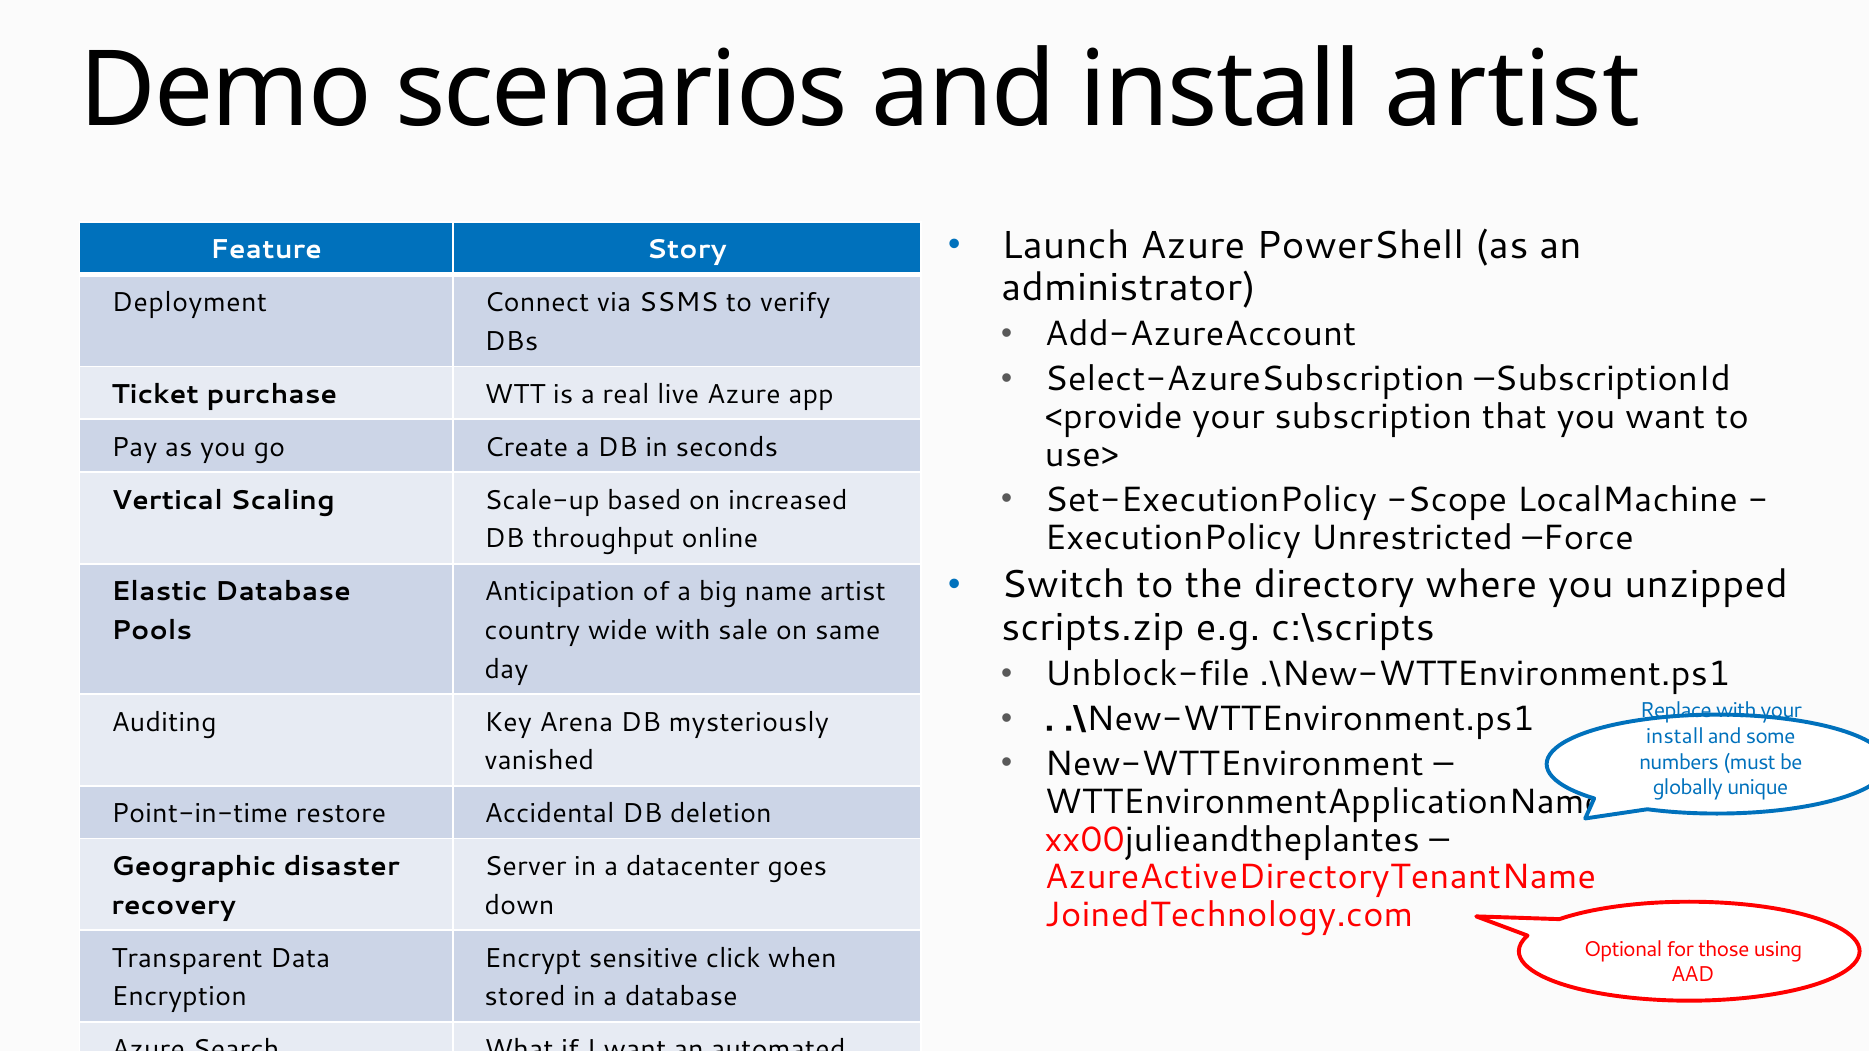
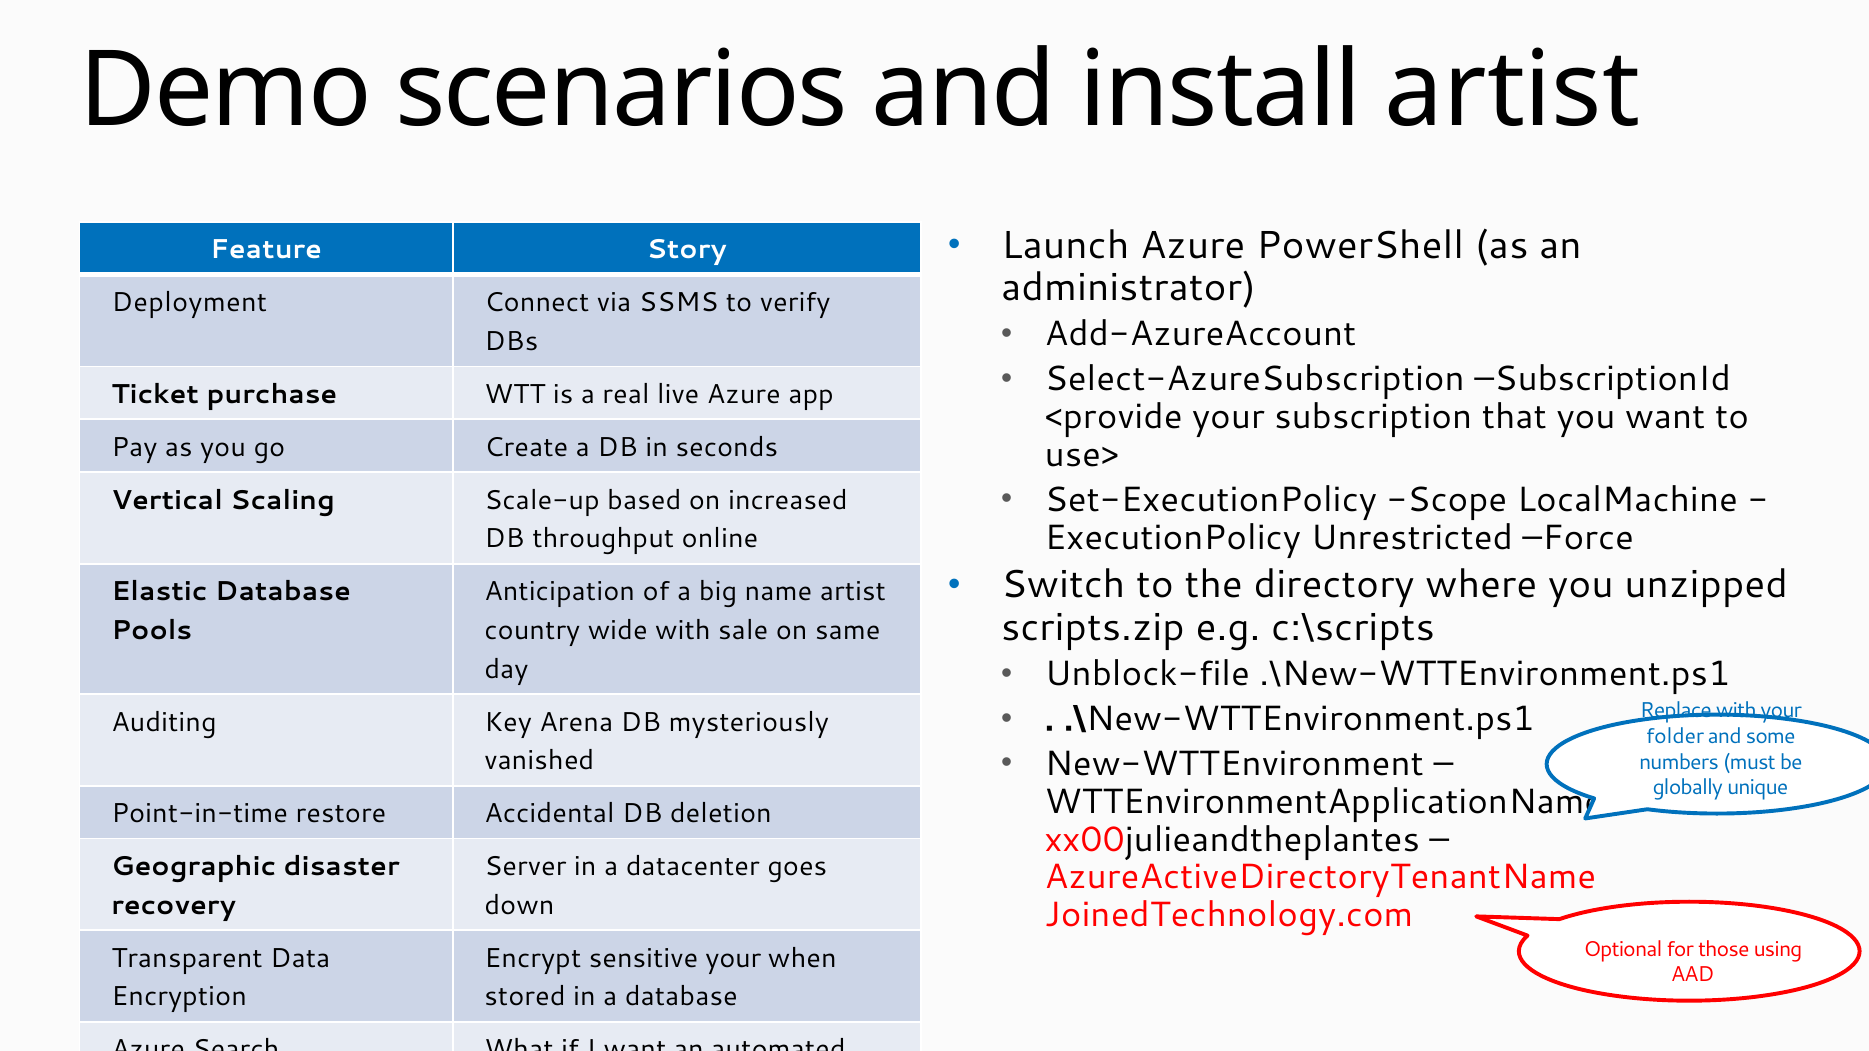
install at (1675, 737): install -> folder
sensitive click: click -> your
